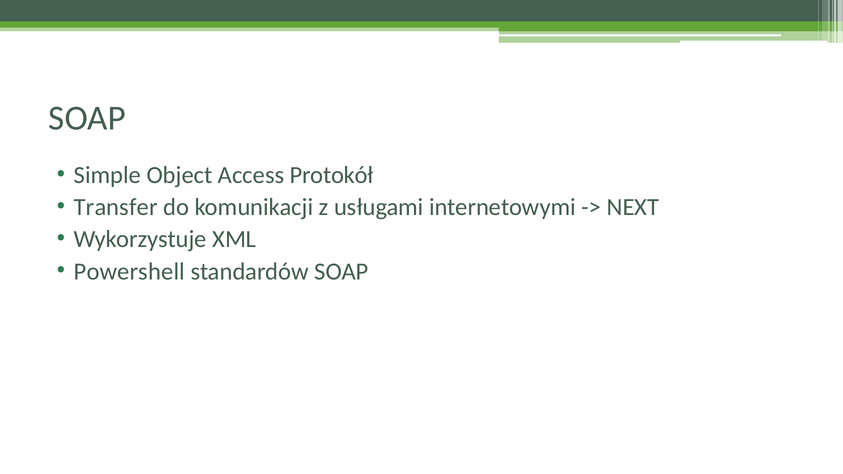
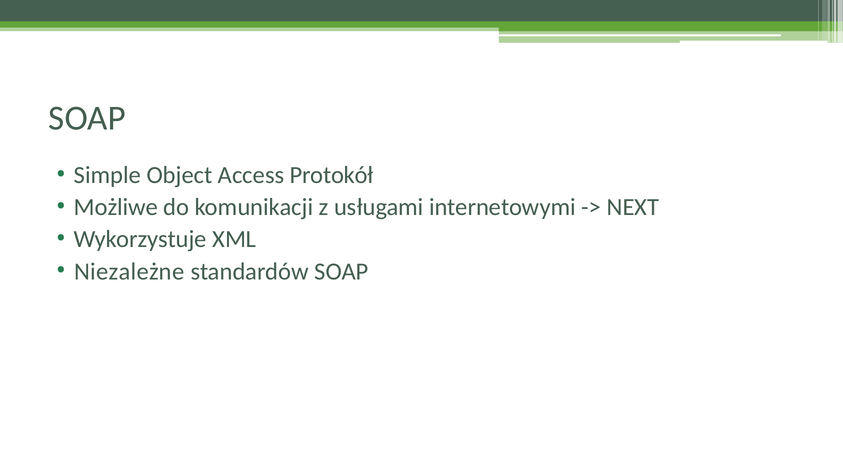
Transfer: Transfer -> Możliwe
Powershell: Powershell -> Niezależne
